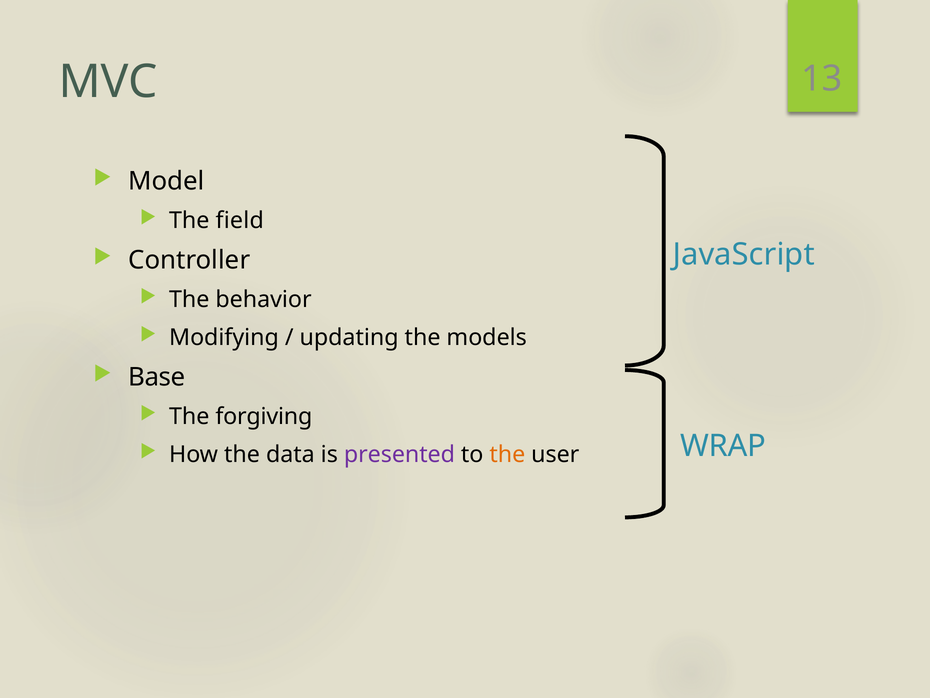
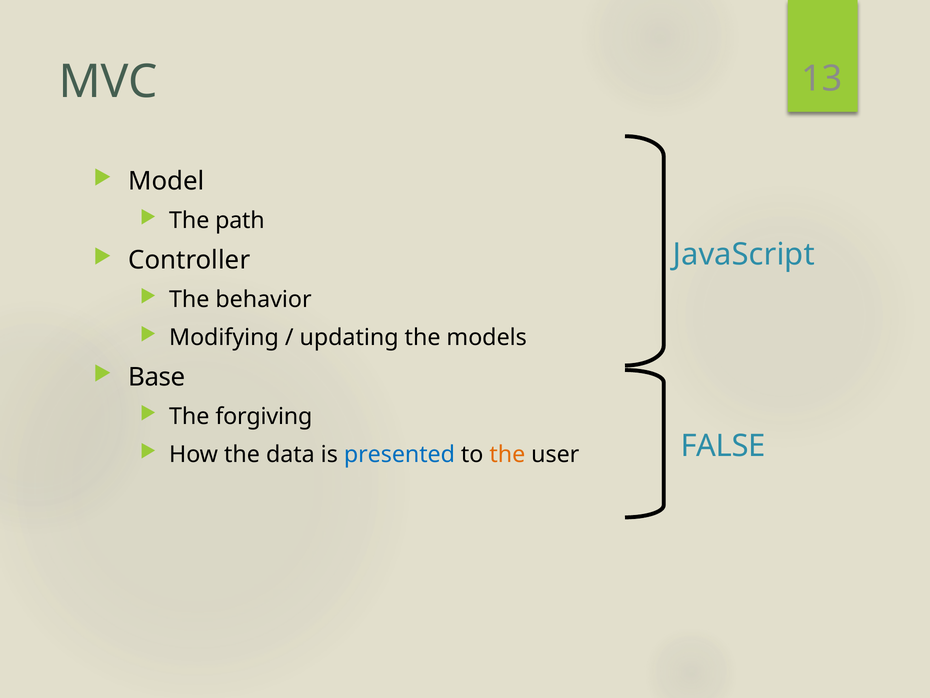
field: field -> path
WRAP: WRAP -> FALSE
presented colour: purple -> blue
